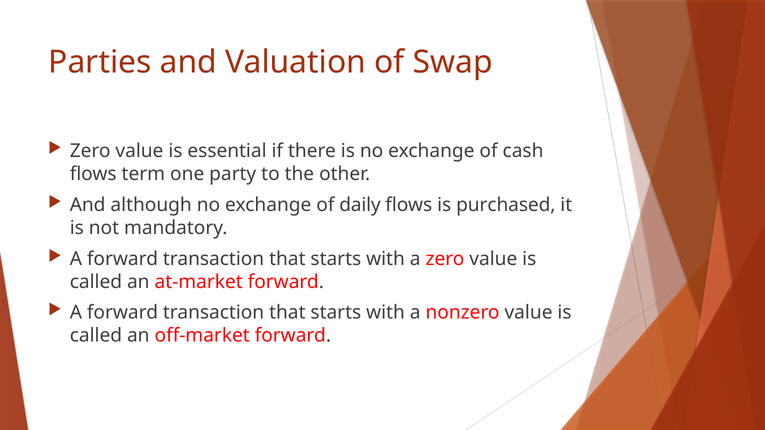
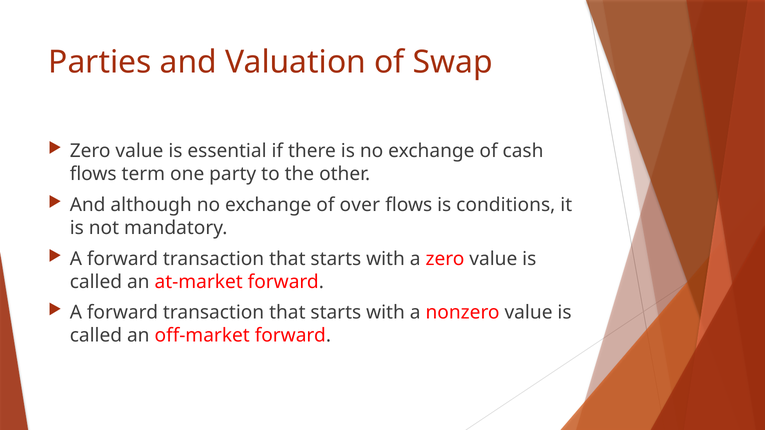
daily: daily -> over
purchased: purchased -> conditions
